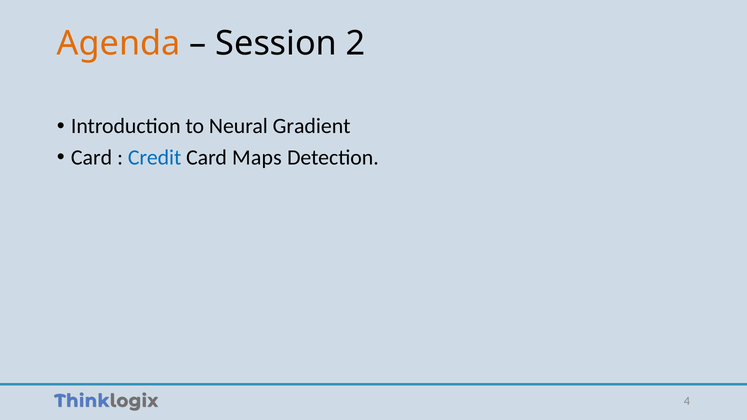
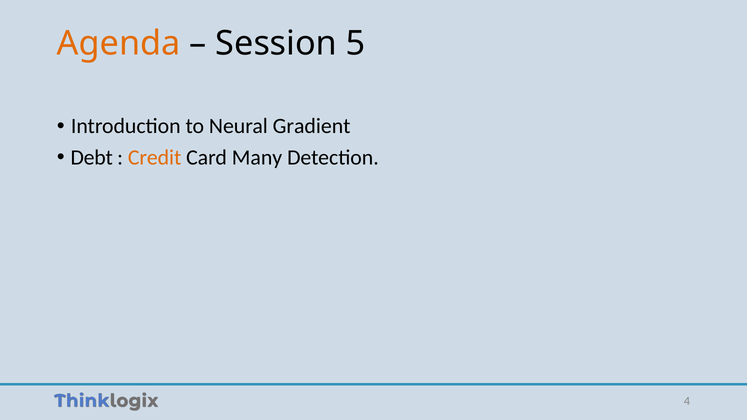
2: 2 -> 5
Card at (92, 158): Card -> Debt
Credit colour: blue -> orange
Maps: Maps -> Many
